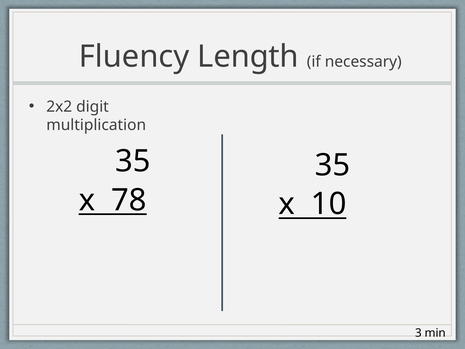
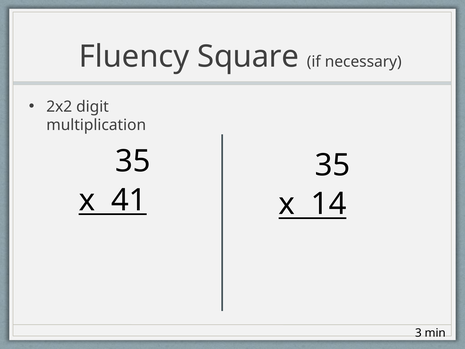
Length: Length -> Square
78: 78 -> 41
10: 10 -> 14
